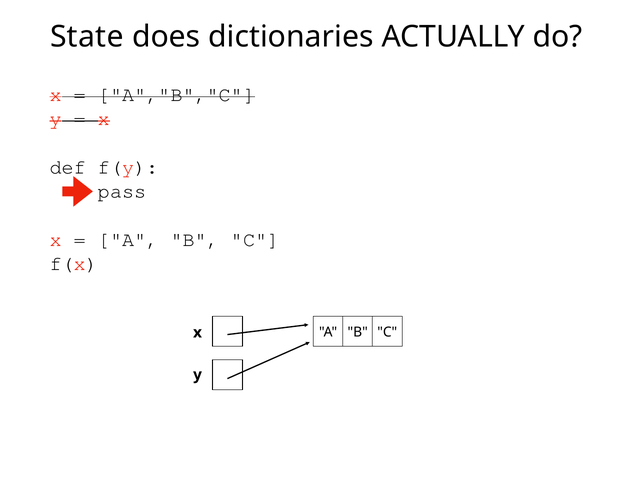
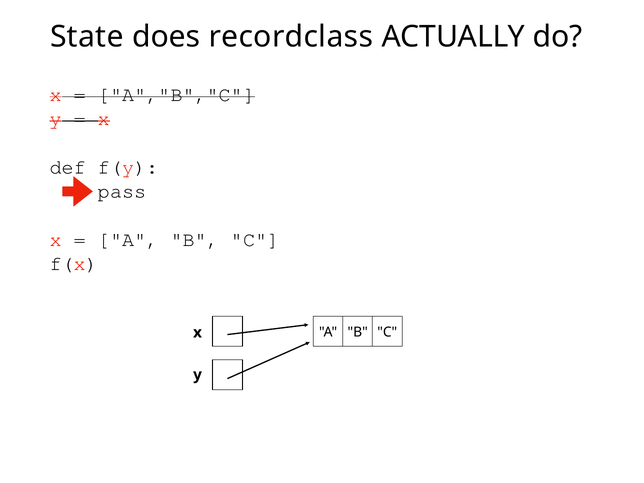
dictionaries: dictionaries -> recordclass
